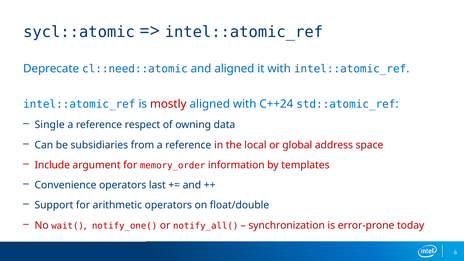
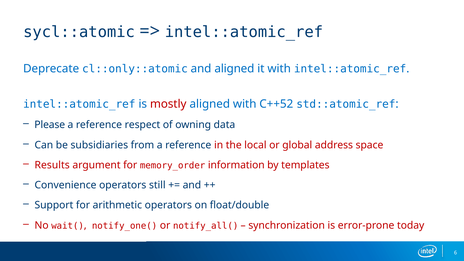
cl::need::atomic: cl::need::atomic -> cl::only::atomic
C++24: C++24 -> C++52
Single: Single -> Please
Include: Include -> Results
last: last -> still
